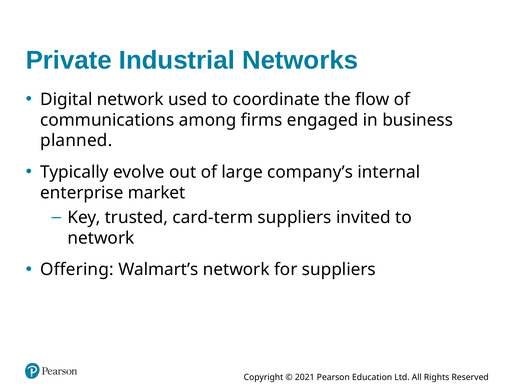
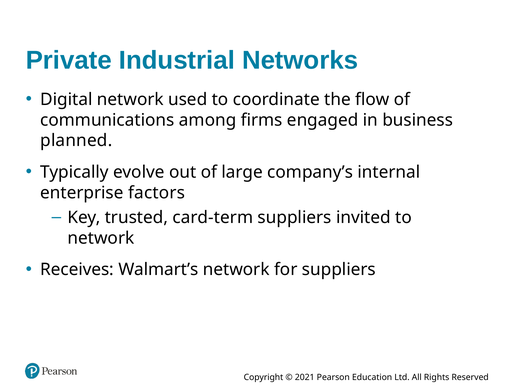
market: market -> factors
Offering: Offering -> Receives
